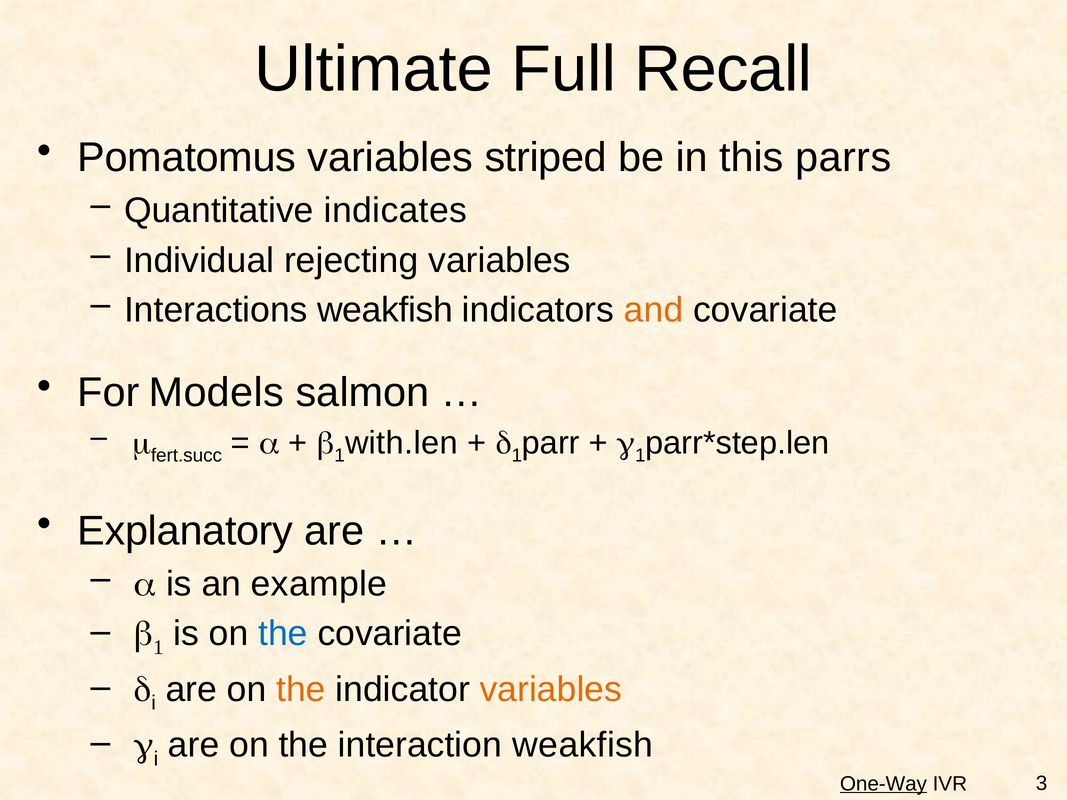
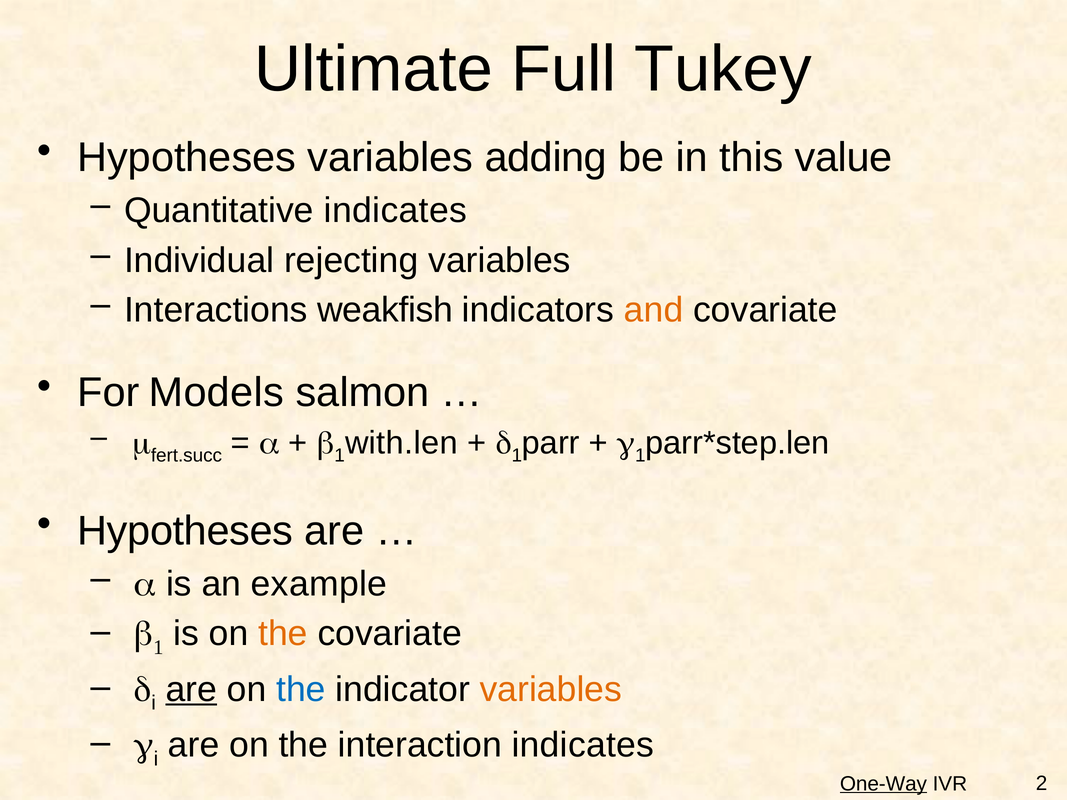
Recall: Recall -> Tukey
Pomatomus at (187, 158): Pomatomus -> Hypotheses
striped: striped -> adding
parrs: parrs -> value
Explanatory at (185, 531): Explanatory -> Hypotheses
the at (283, 634) colour: blue -> orange
are at (191, 690) underline: none -> present
the at (301, 690) colour: orange -> blue
interaction weakfish: weakfish -> indicates
3: 3 -> 2
